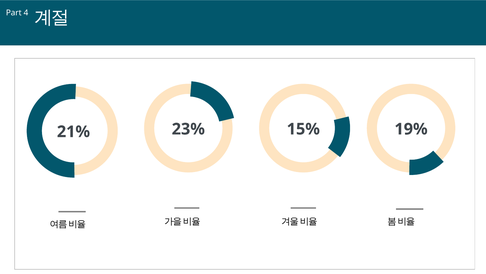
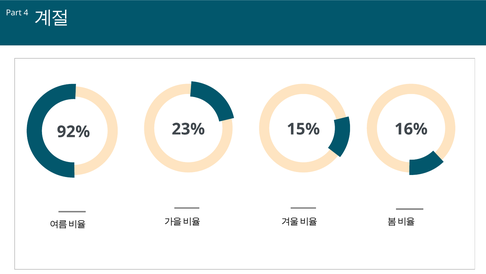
19%: 19% -> 16%
21%: 21% -> 92%
